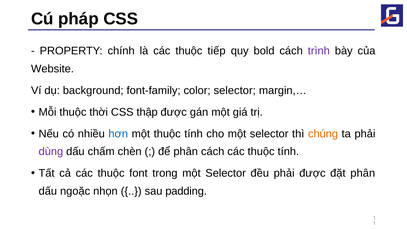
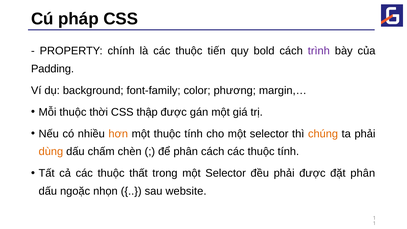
tiếp: tiếp -> tiến
Website: Website -> Padding
color selector: selector -> phương
hơn colour: blue -> orange
dùng colour: purple -> orange
font: font -> thất
padding: padding -> website
